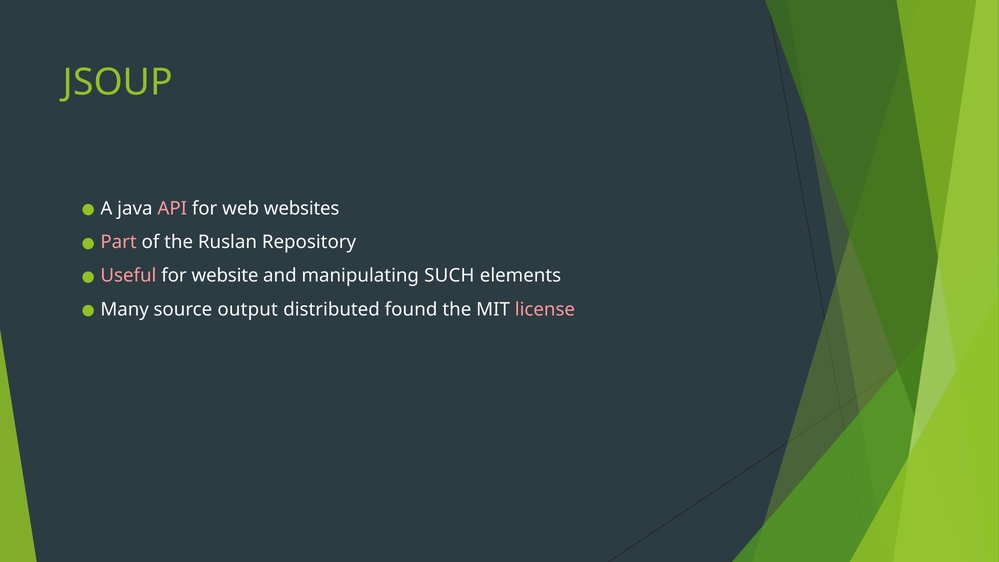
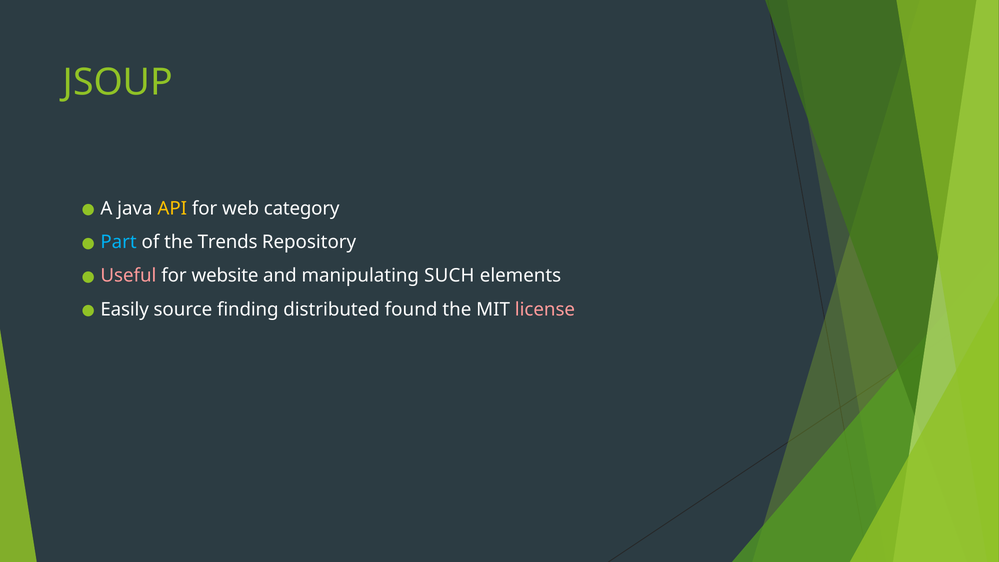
API colour: pink -> yellow
websites: websites -> category
Part colour: pink -> light blue
Ruslan: Ruslan -> Trends
Many: Many -> Easily
output: output -> finding
